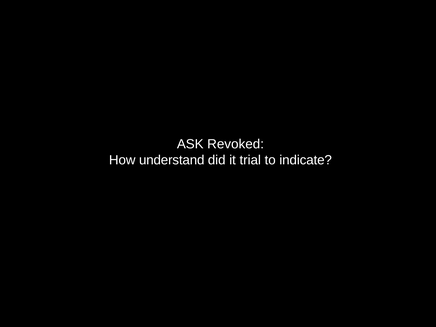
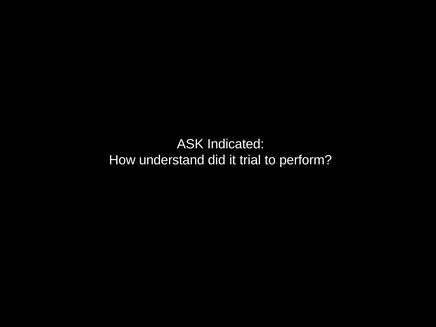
Revoked: Revoked -> Indicated
indicate: indicate -> perform
